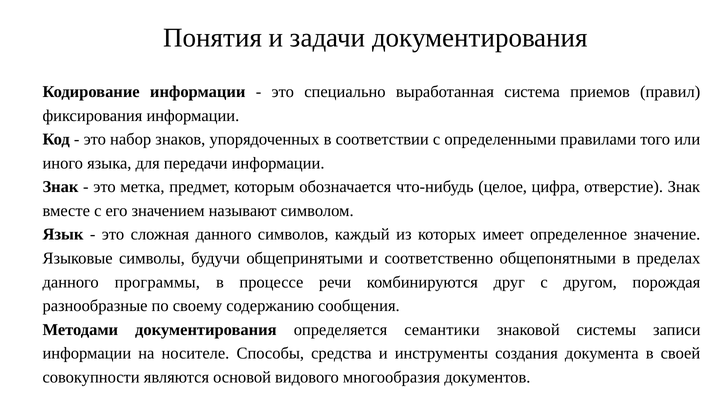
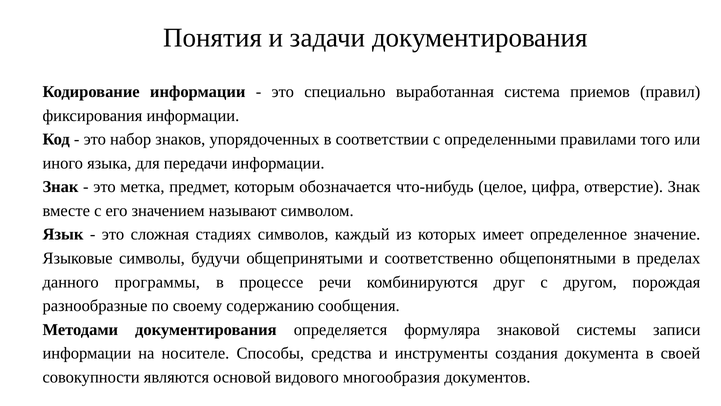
сложная данного: данного -> стадиях
семантики: семантики -> формуляра
